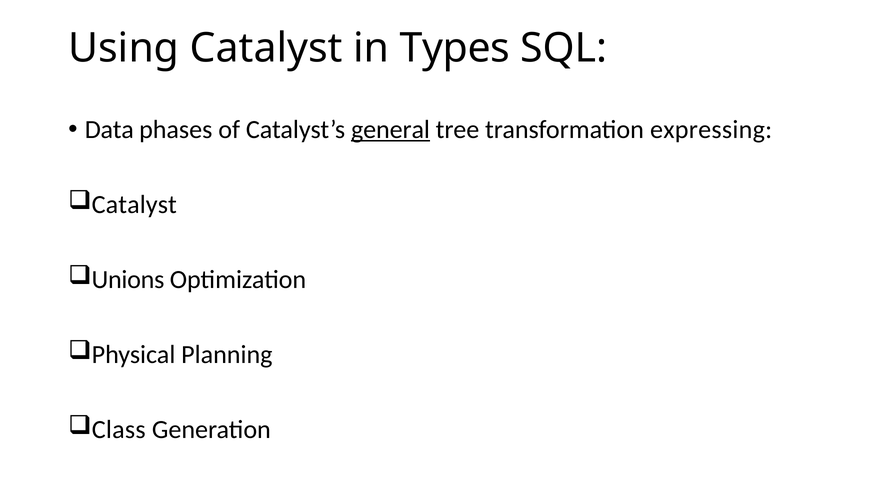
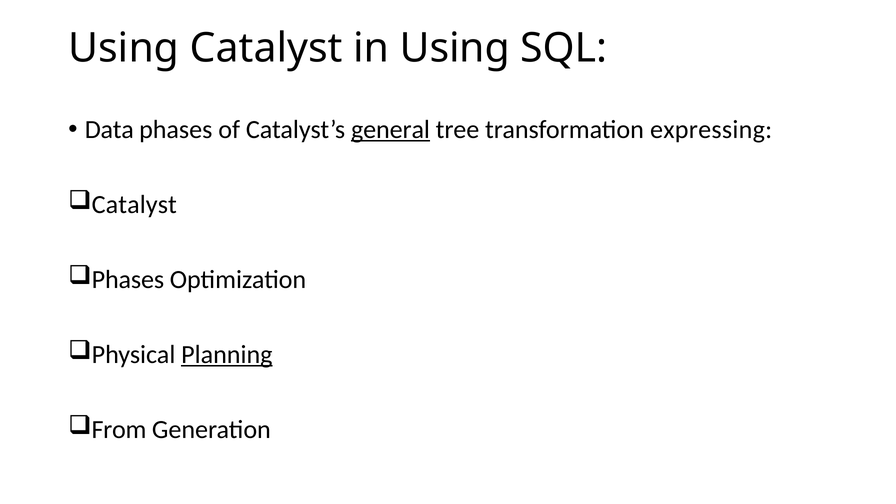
in Types: Types -> Using
Unions at (128, 280): Unions -> Phases
Planning underline: none -> present
Class: Class -> From
